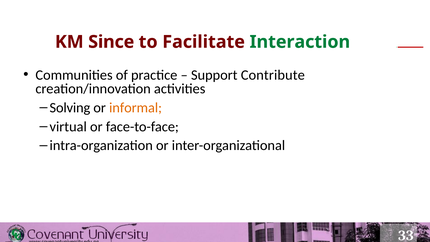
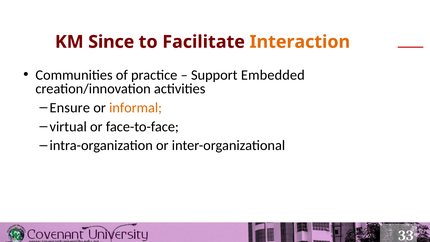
Interaction colour: green -> orange
Contribute: Contribute -> Embedded
Solving: Solving -> Ensure
